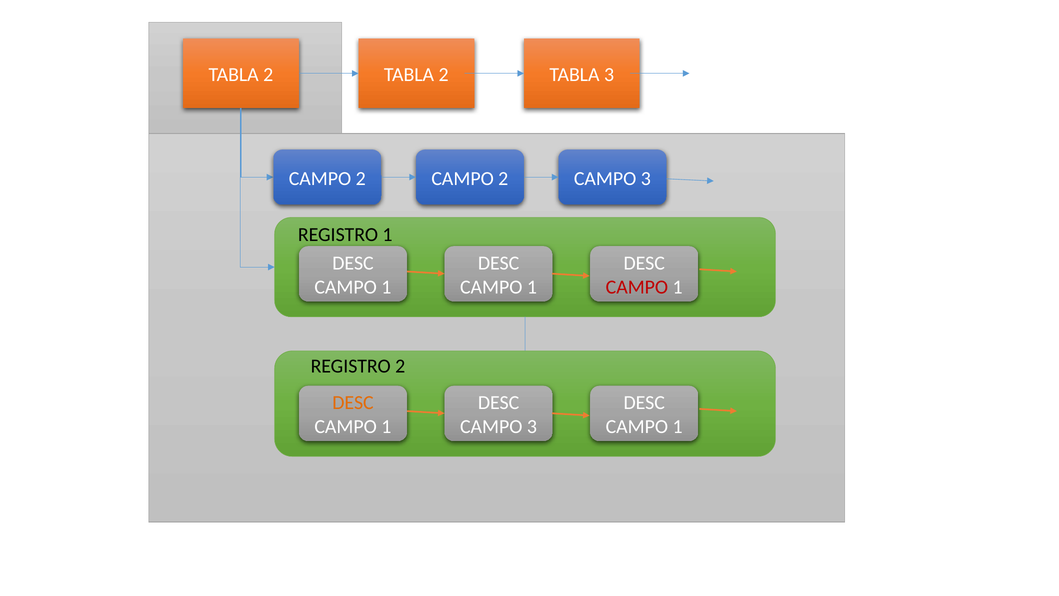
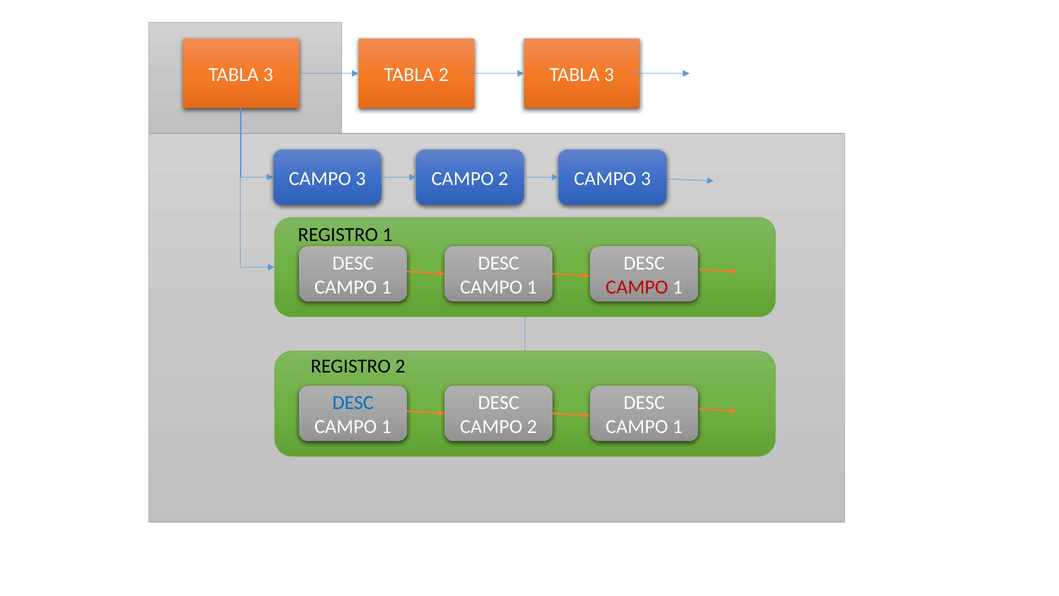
2 at (268, 75): 2 -> 3
2 at (361, 178): 2 -> 3
DESC at (353, 403) colour: orange -> blue
3 at (532, 426): 3 -> 2
